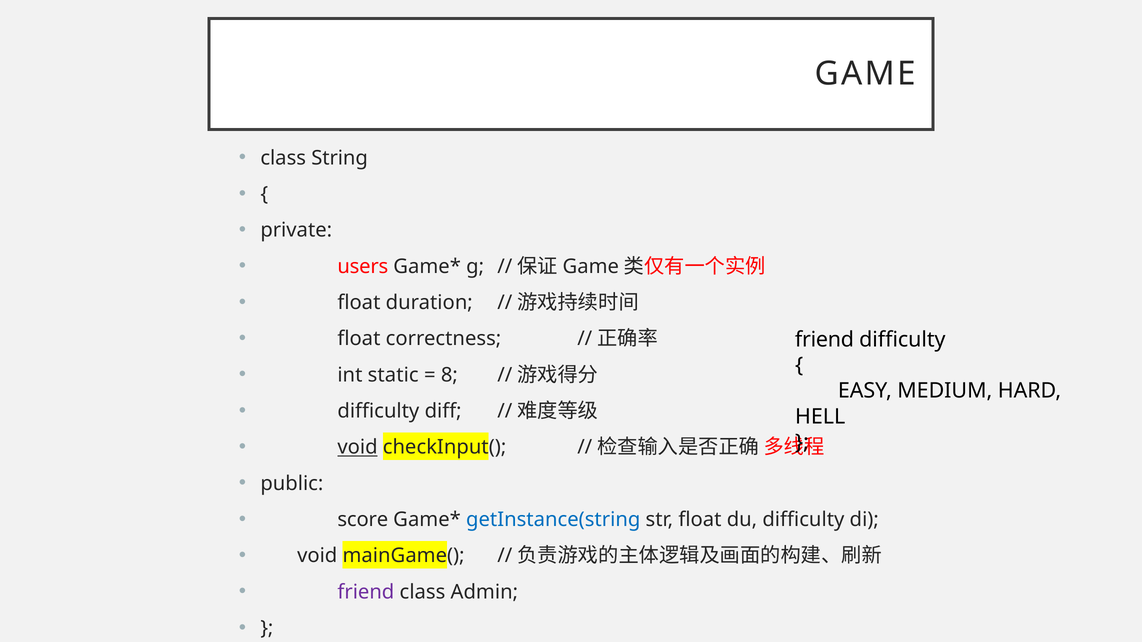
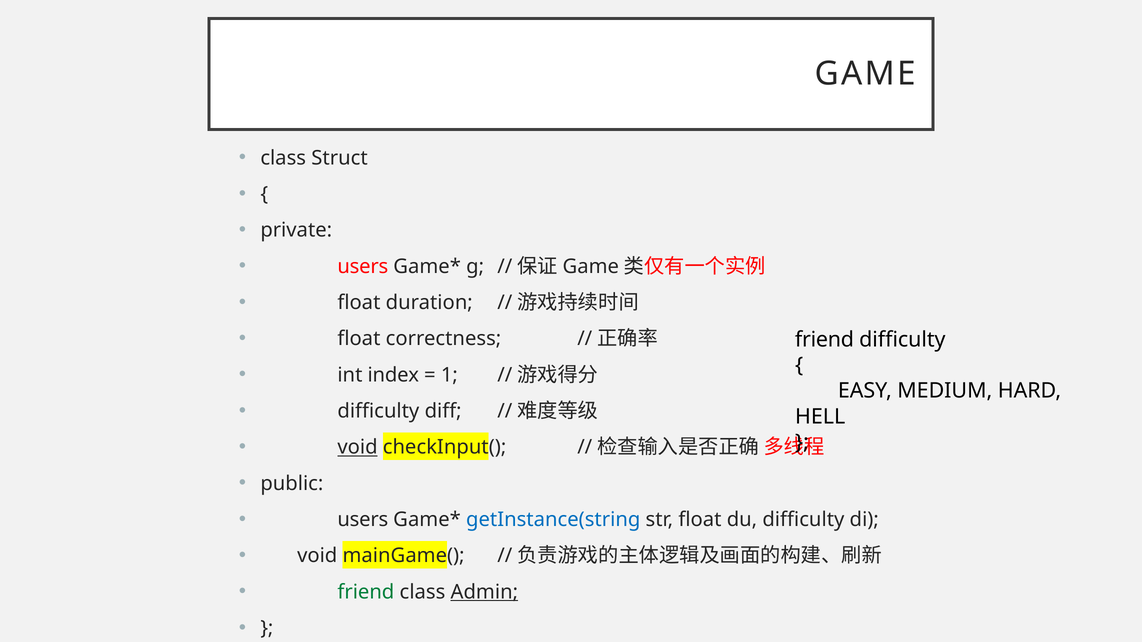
String: String -> Struct
static: static -> index
8: 8 -> 1
score at (363, 520): score -> users
friend at (366, 592) colour: purple -> green
Admin underline: none -> present
